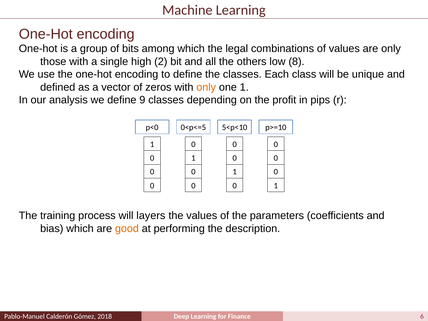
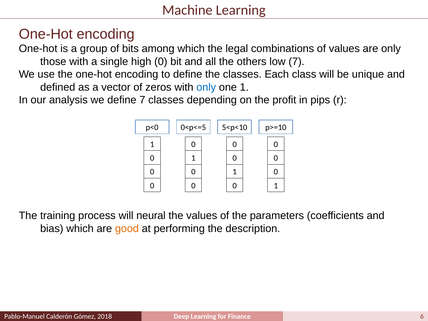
high 2: 2 -> 0
low 8: 8 -> 7
only at (206, 87) colour: orange -> blue
define 9: 9 -> 7
layers: layers -> neural
